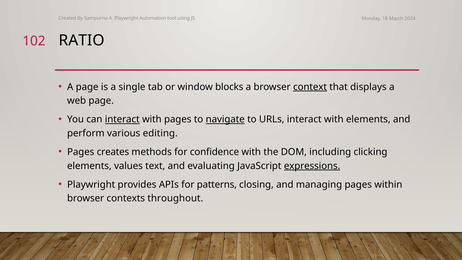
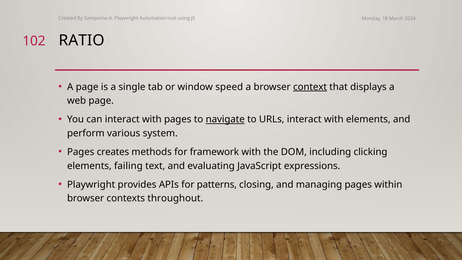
blocks: blocks -> speed
interact at (122, 119) underline: present -> none
editing: editing -> system
confidence: confidence -> framework
values: values -> failing
expressions underline: present -> none
